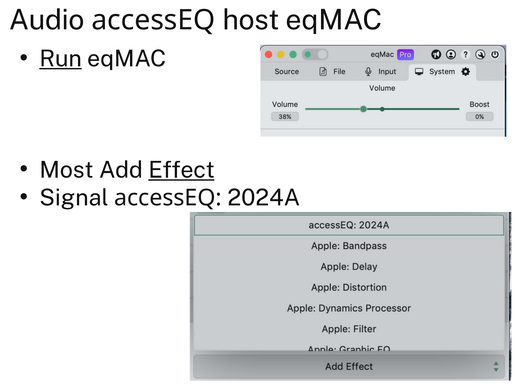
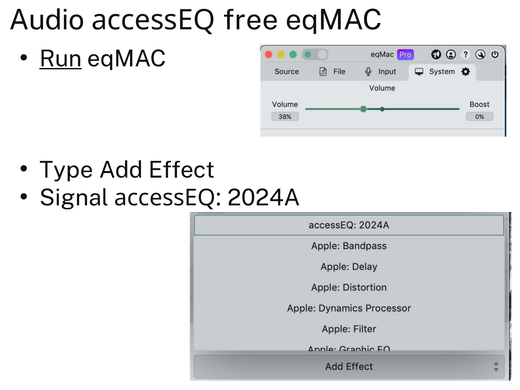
host: host -> free
Most: Most -> Type
Effect underline: present -> none
